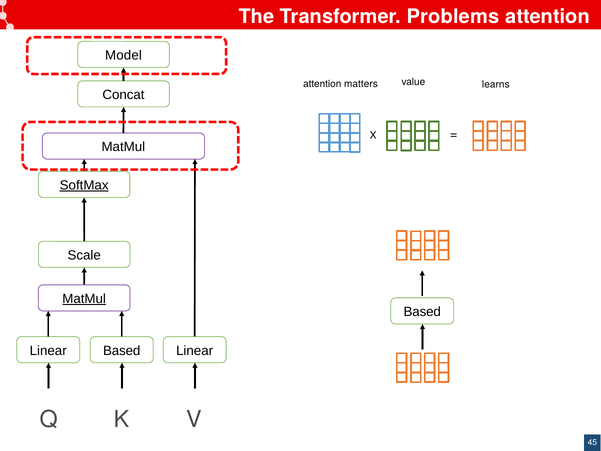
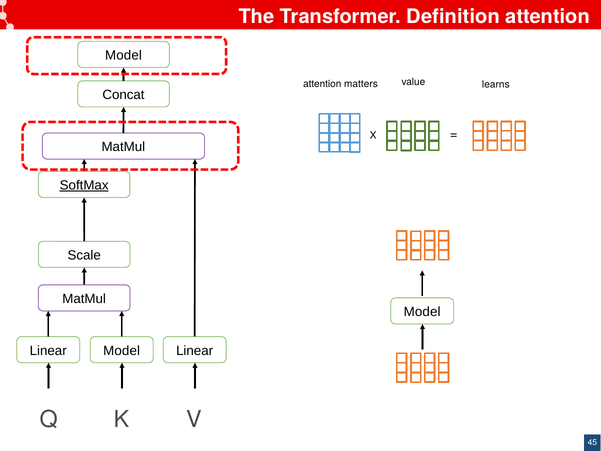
Problems: Problems -> Definition
MatMul at (84, 299) underline: present -> none
Based at (422, 312): Based -> Model
Linear Based: Based -> Model
